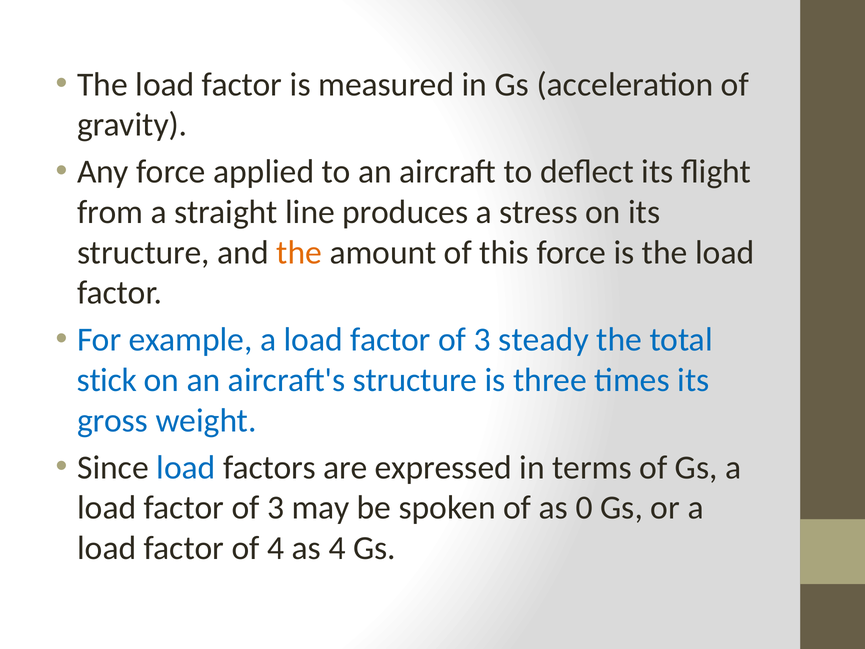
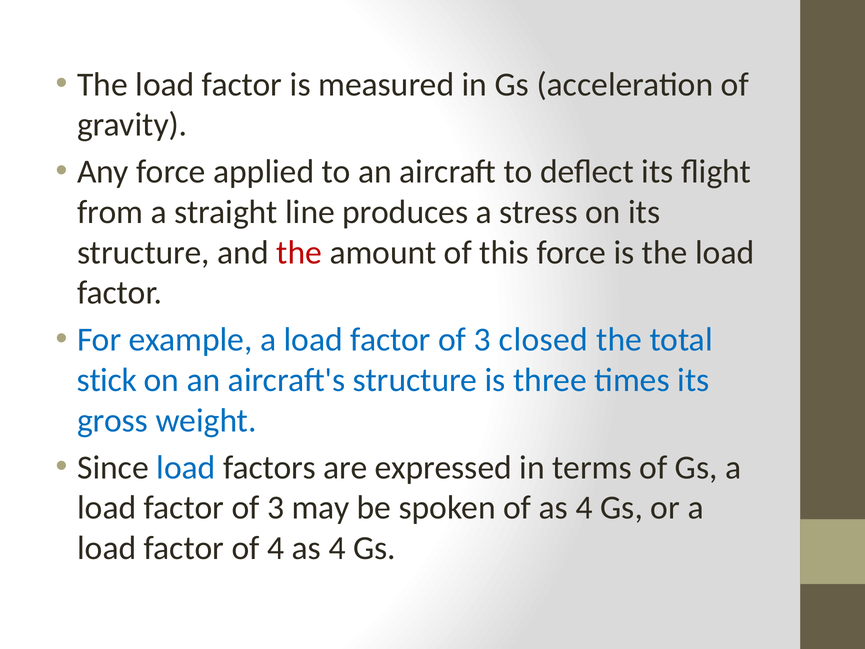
the at (299, 252) colour: orange -> red
steady: steady -> closed
of as 0: 0 -> 4
